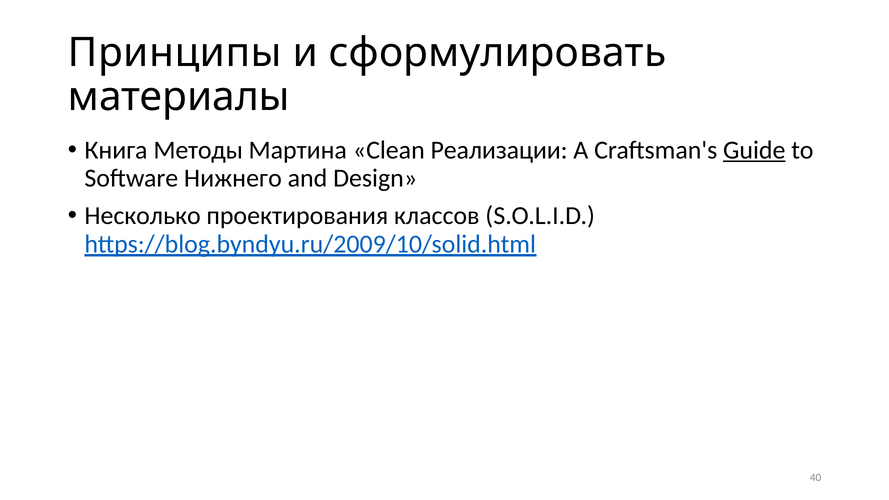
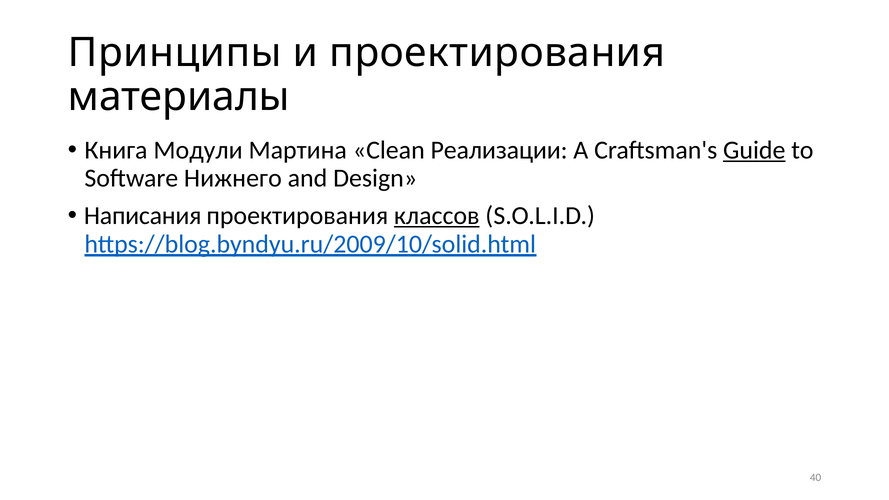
и сформулировать: сформулировать -> проектирования
Методы: Методы -> Модули
Несколько: Несколько -> Написания
классов underline: none -> present
